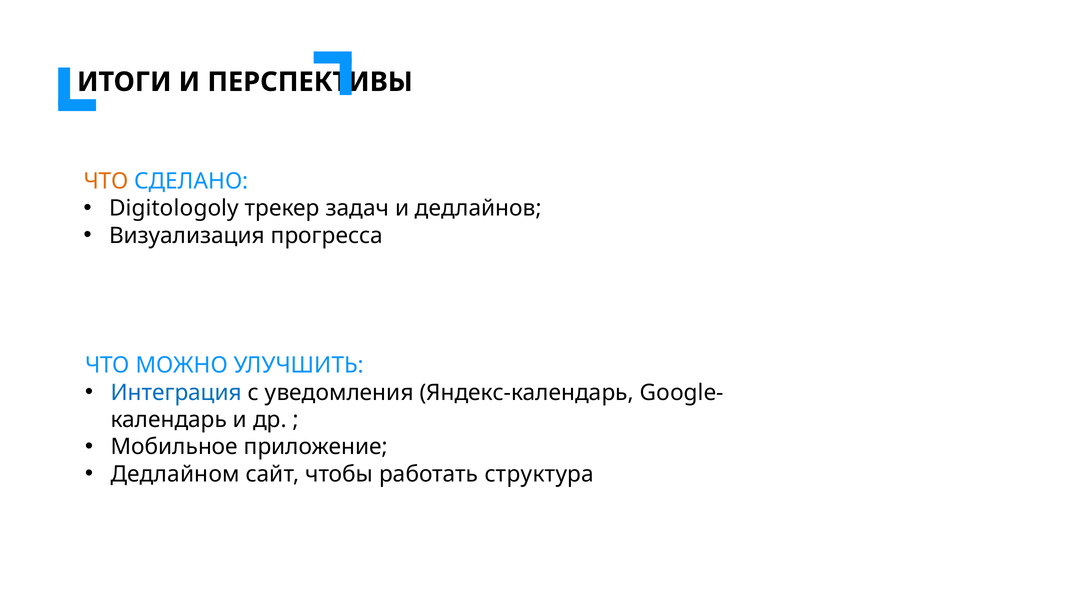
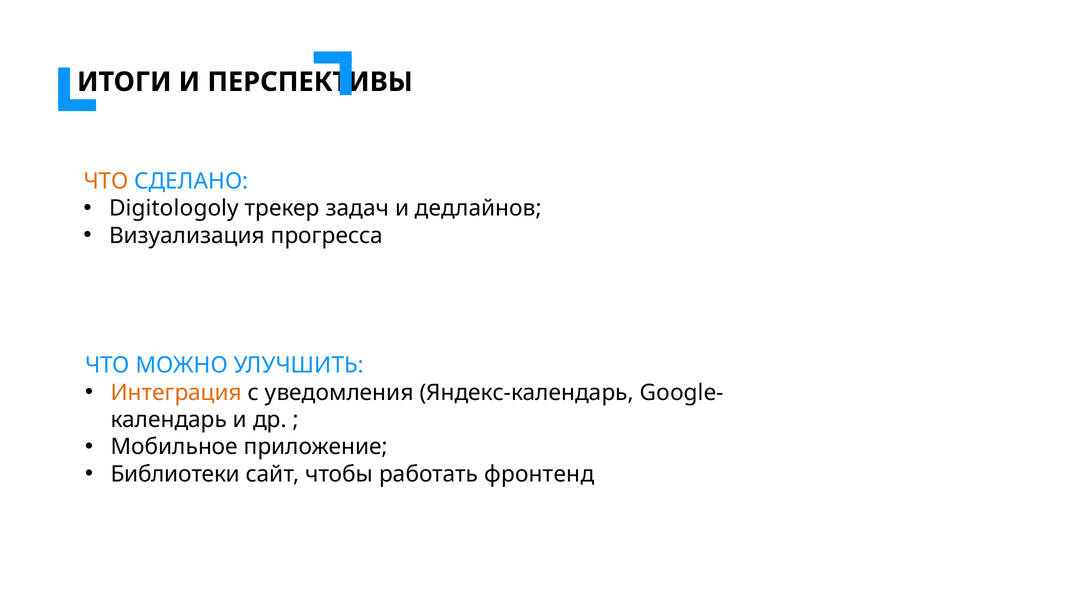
Интеграция colour: blue -> orange
Дедлайном: Дедлайном -> Библиотеки
структура: структура -> фронтенд
